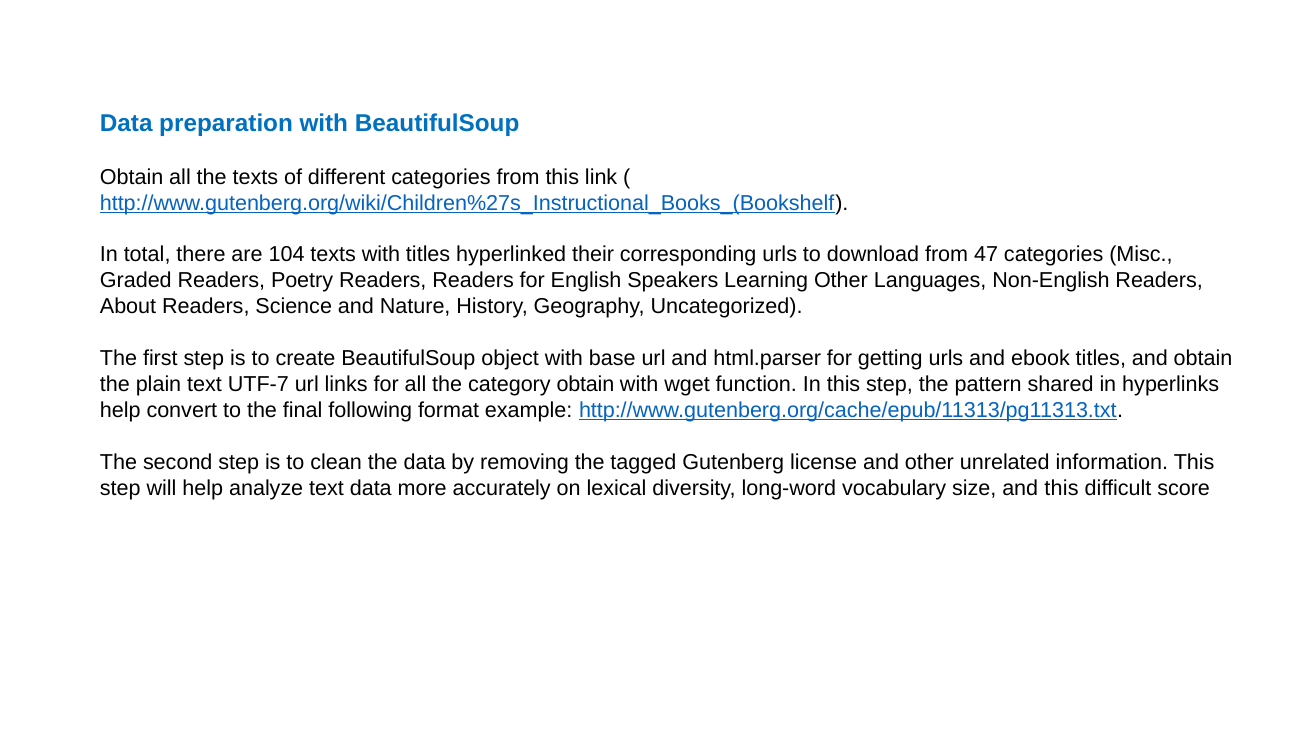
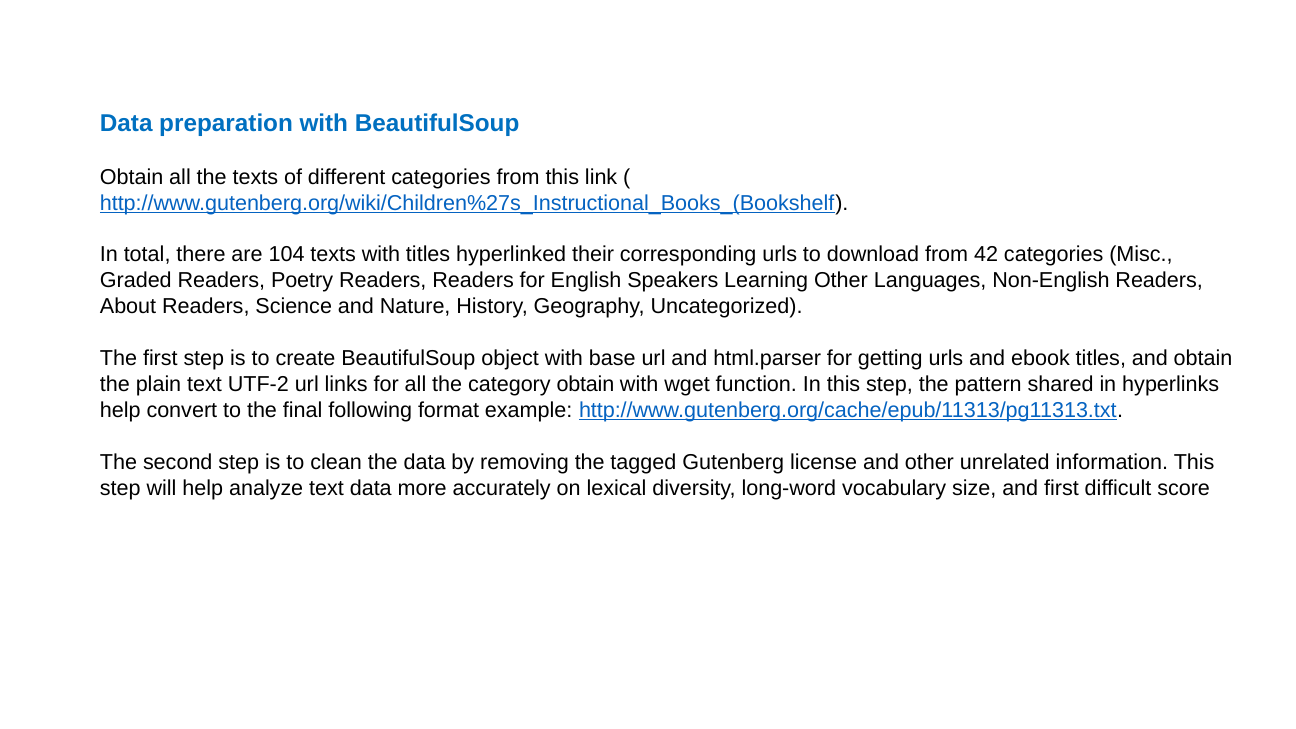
47: 47 -> 42
UTF-7: UTF-7 -> UTF-2
and this: this -> first
